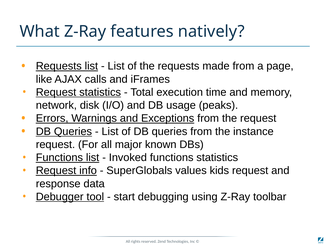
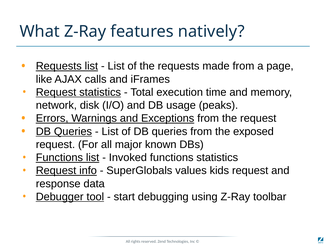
instance: instance -> exposed
